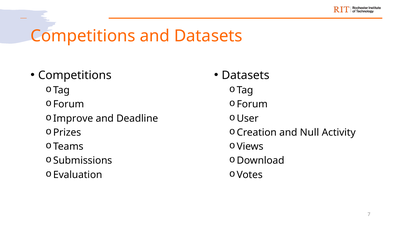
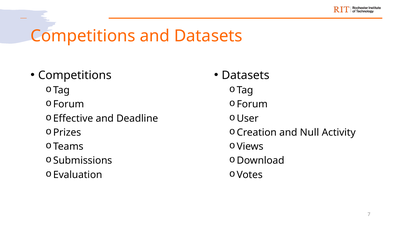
Improve: Improve -> Effective
